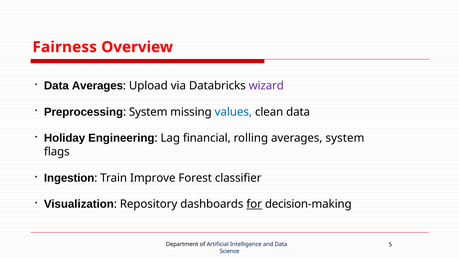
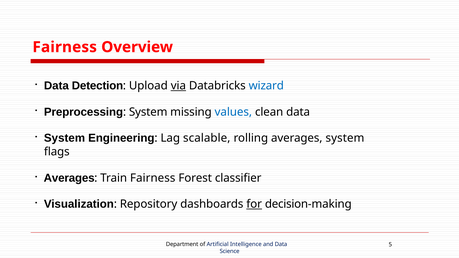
Data Averages: Averages -> Detection
via underline: none -> present
wizard colour: purple -> blue
Holiday at (65, 138): Holiday -> System
financial: financial -> scalable
Ingestion at (69, 178): Ingestion -> Averages
Train Improve: Improve -> Fairness
